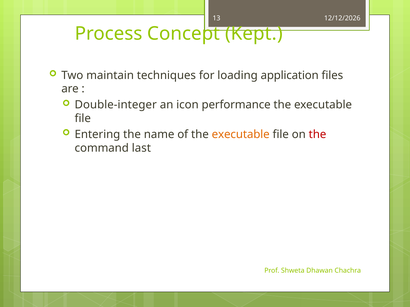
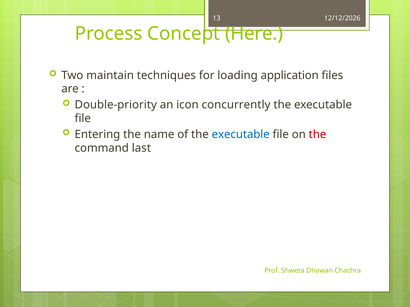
Kept: Kept -> Here
Double-integer: Double-integer -> Double-priority
performance: performance -> concurrently
executable at (241, 135) colour: orange -> blue
